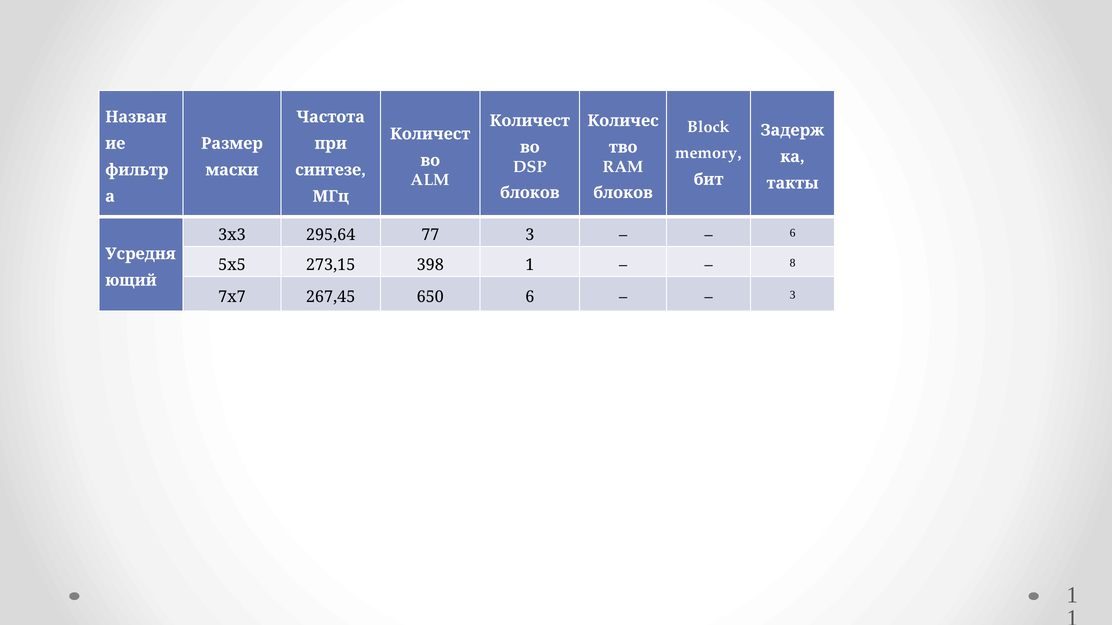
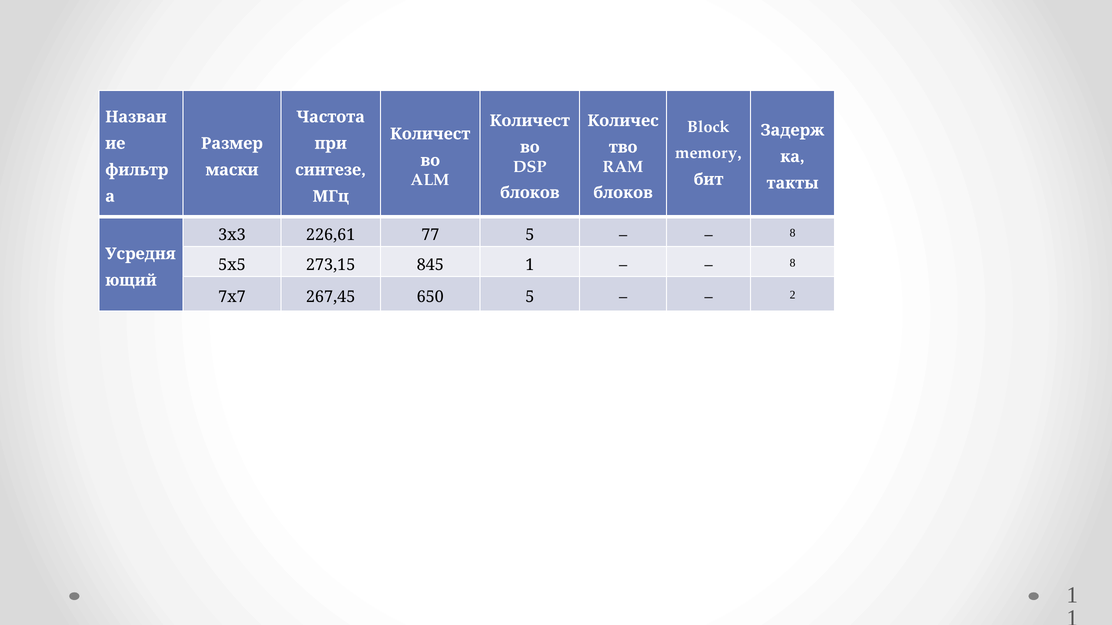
295,64: 295,64 -> 226,61
77 3: 3 -> 5
6 at (793, 233): 6 -> 8
398: 398 -> 845
650 6: 6 -> 5
3 at (793, 295): 3 -> 2
